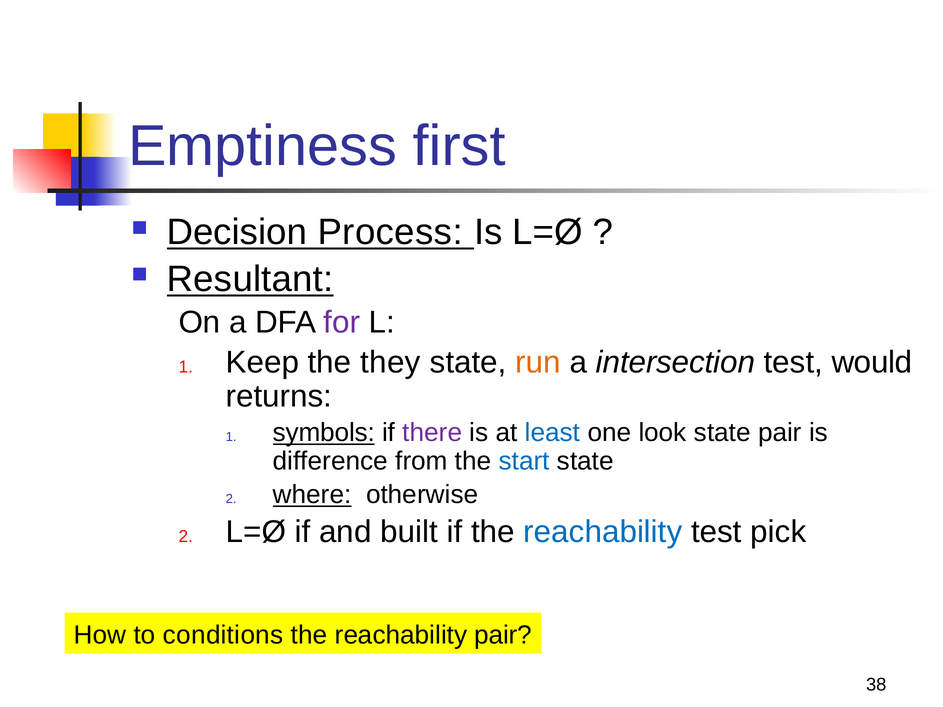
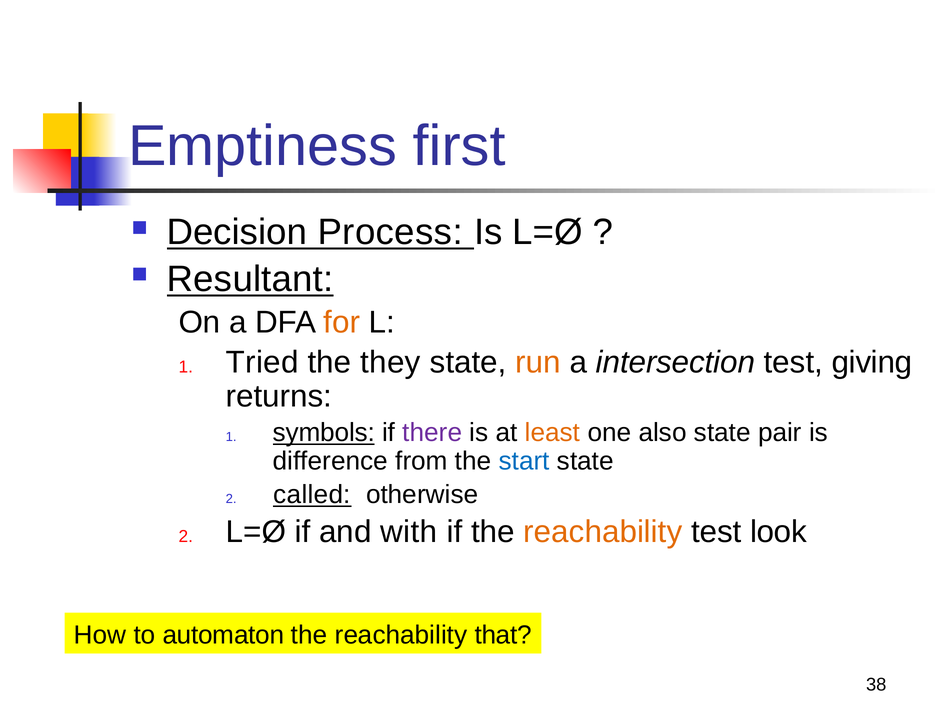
for colour: purple -> orange
Keep: Keep -> Tried
would: would -> giving
least colour: blue -> orange
look: look -> also
where: where -> called
built: built -> with
reachability at (603, 532) colour: blue -> orange
pick: pick -> look
conditions: conditions -> automaton
reachability pair: pair -> that
